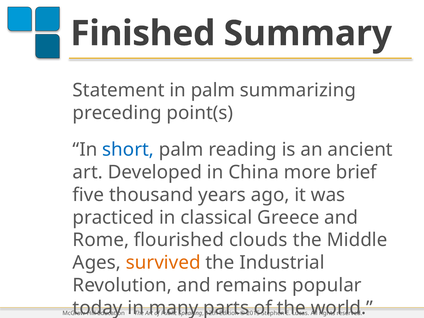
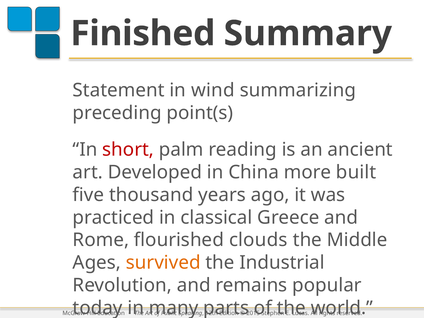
in palm: palm -> wind
short colour: blue -> red
brief: brief -> built
